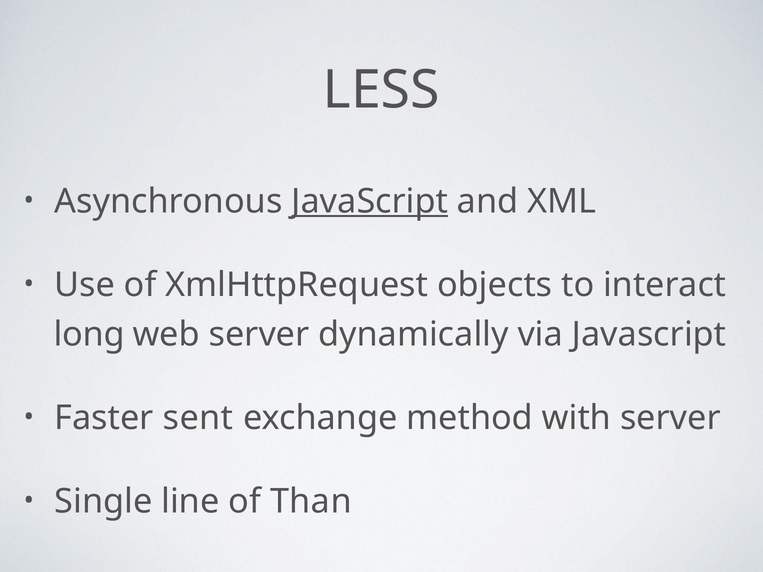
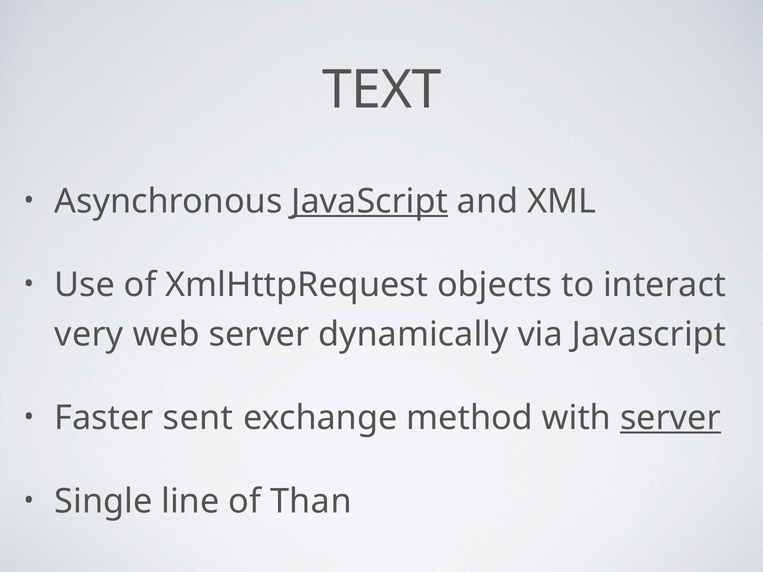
LESS: LESS -> TEXT
long: long -> very
server at (670, 418) underline: none -> present
